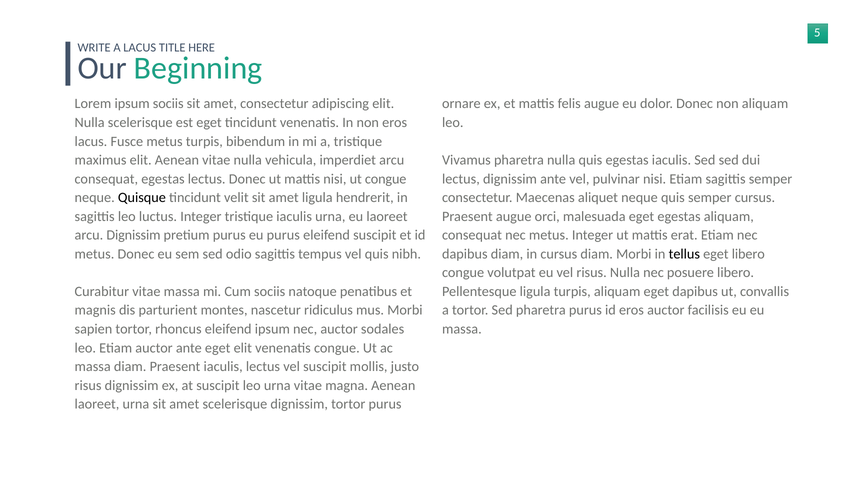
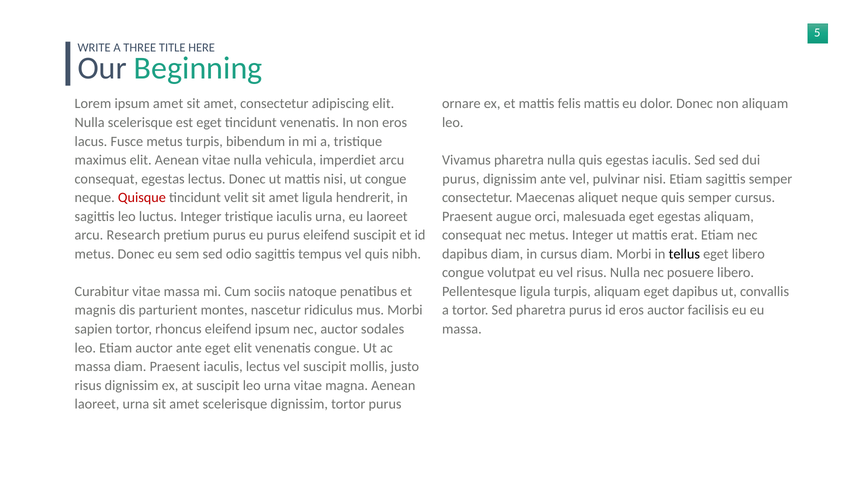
A LACUS: LACUS -> THREE
ipsum sociis: sociis -> amet
felis augue: augue -> mattis
lectus at (461, 179): lectus -> purus
Quisque colour: black -> red
arcu Dignissim: Dignissim -> Research
